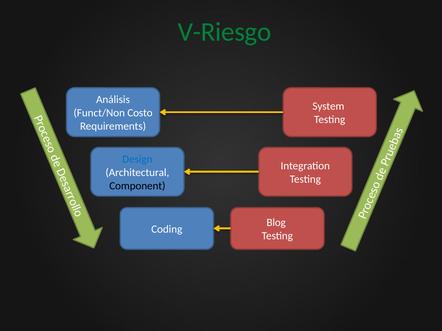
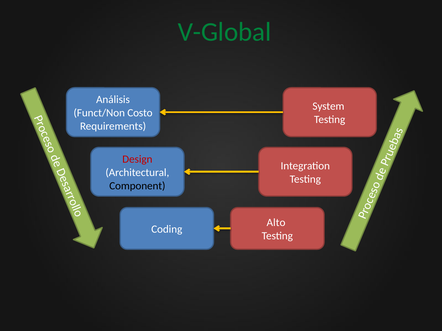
V-Riesgo: V-Riesgo -> V-Global
Design colour: blue -> red
Blog: Blog -> Alto
